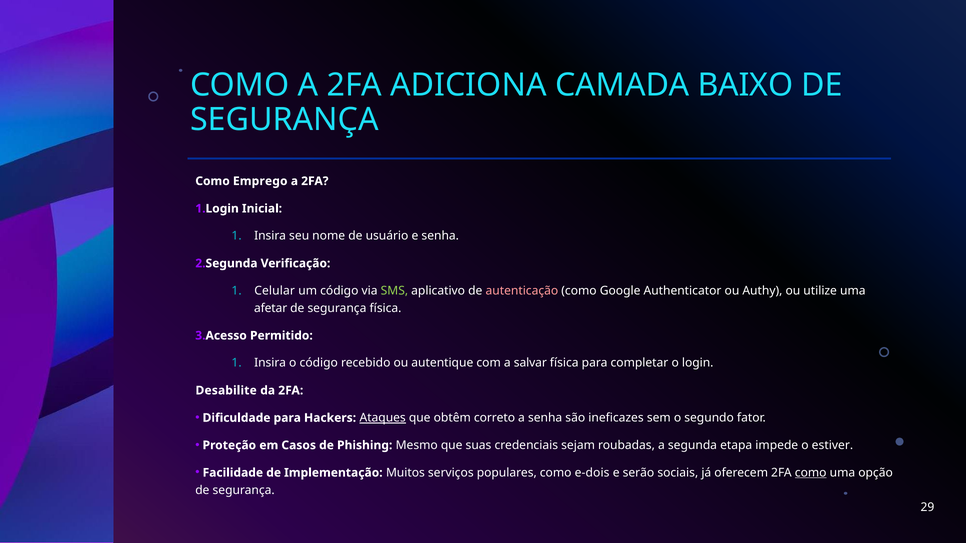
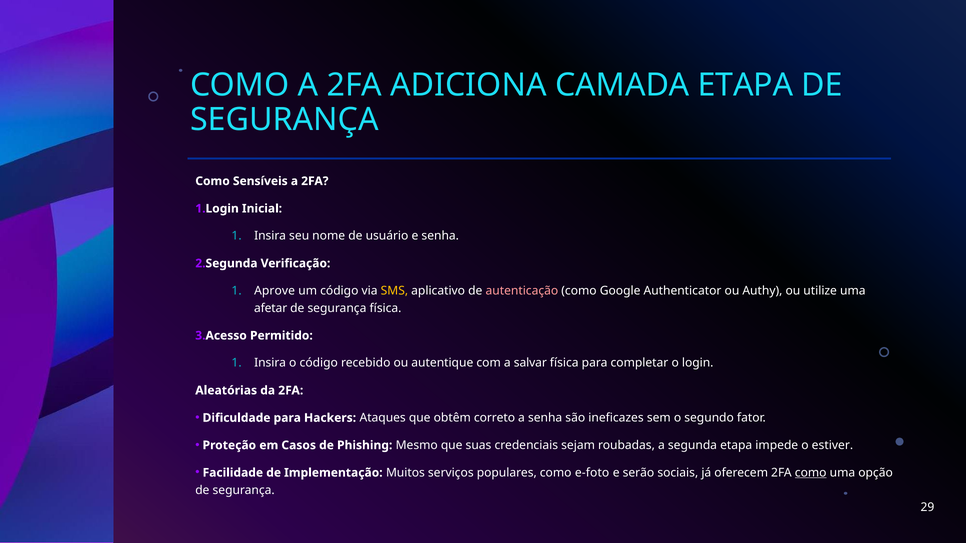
CAMADA BAIXO: BAIXO -> ETAPA
Emprego: Emprego -> Sensíveis
Celular: Celular -> Aprove
SMS colour: light green -> yellow
Desabilite: Desabilite -> Aleatórias
Ataques underline: present -> none
e-dois: e-dois -> e-foto
